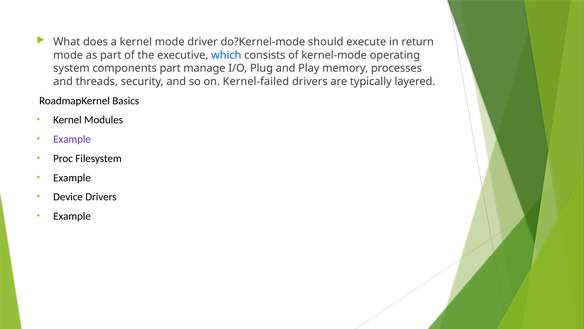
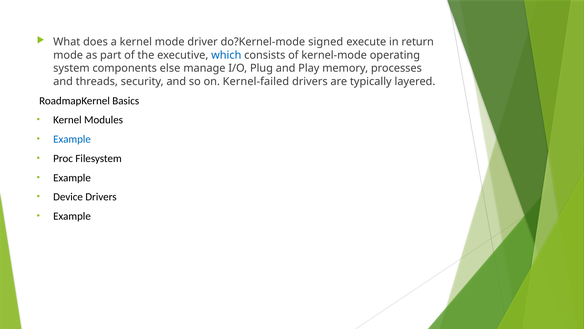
should: should -> signed
components part: part -> else
Example at (72, 139) colour: purple -> blue
